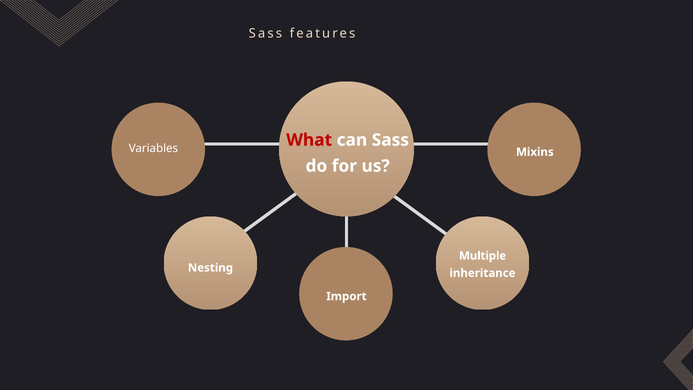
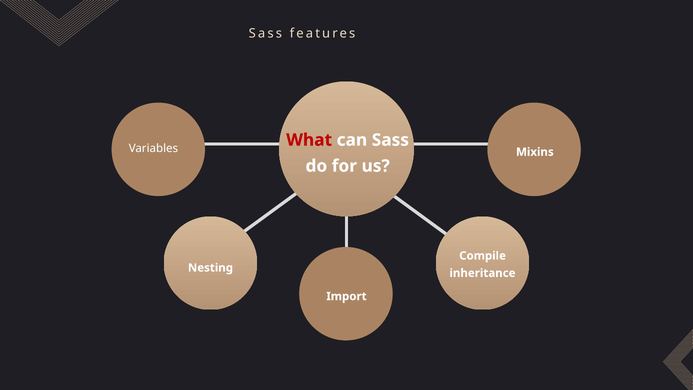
Multiple: Multiple -> Compile
